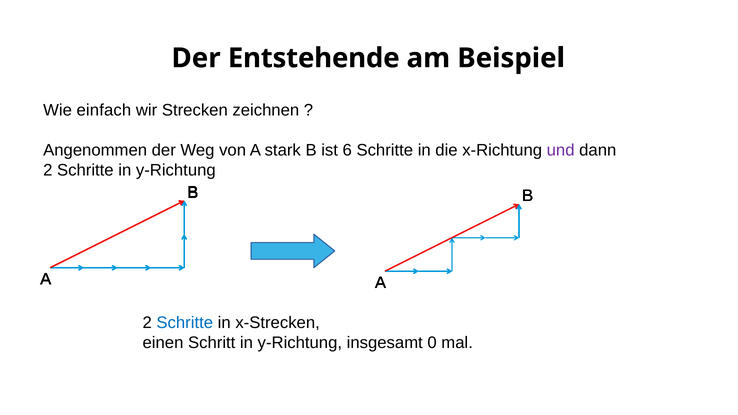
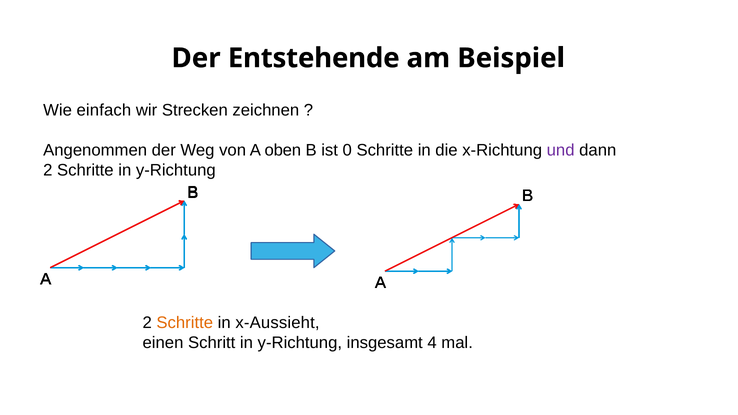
stark: stark -> oben
6: 6 -> 0
Schritte at (185, 323) colour: blue -> orange
x-Strecken: x-Strecken -> x-Aussieht
0: 0 -> 4
